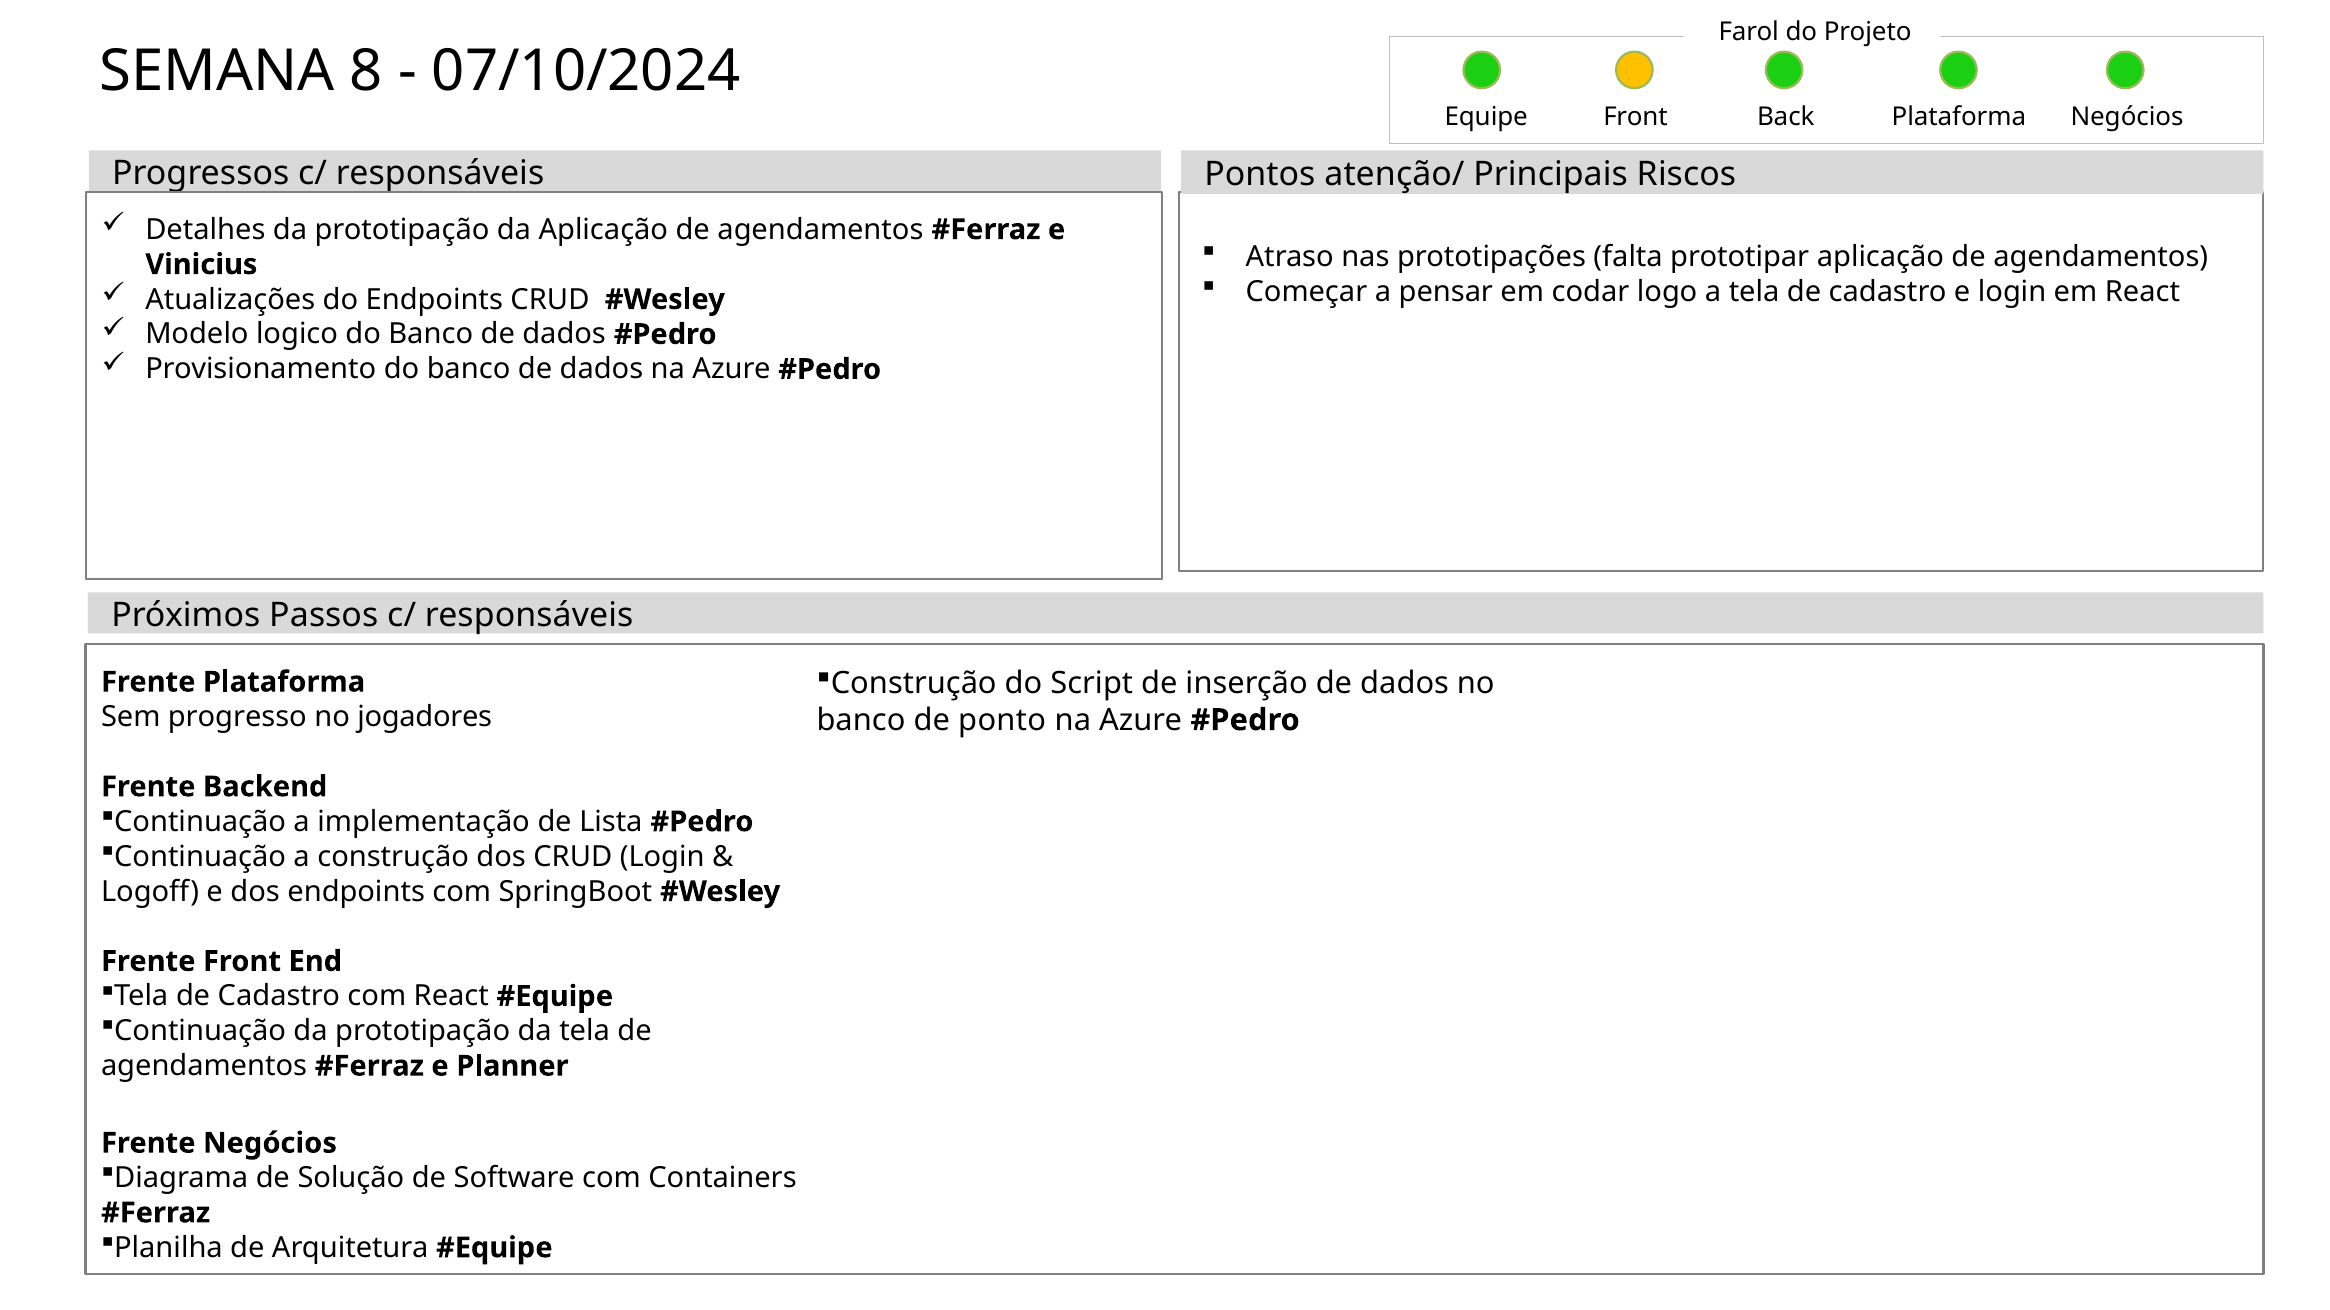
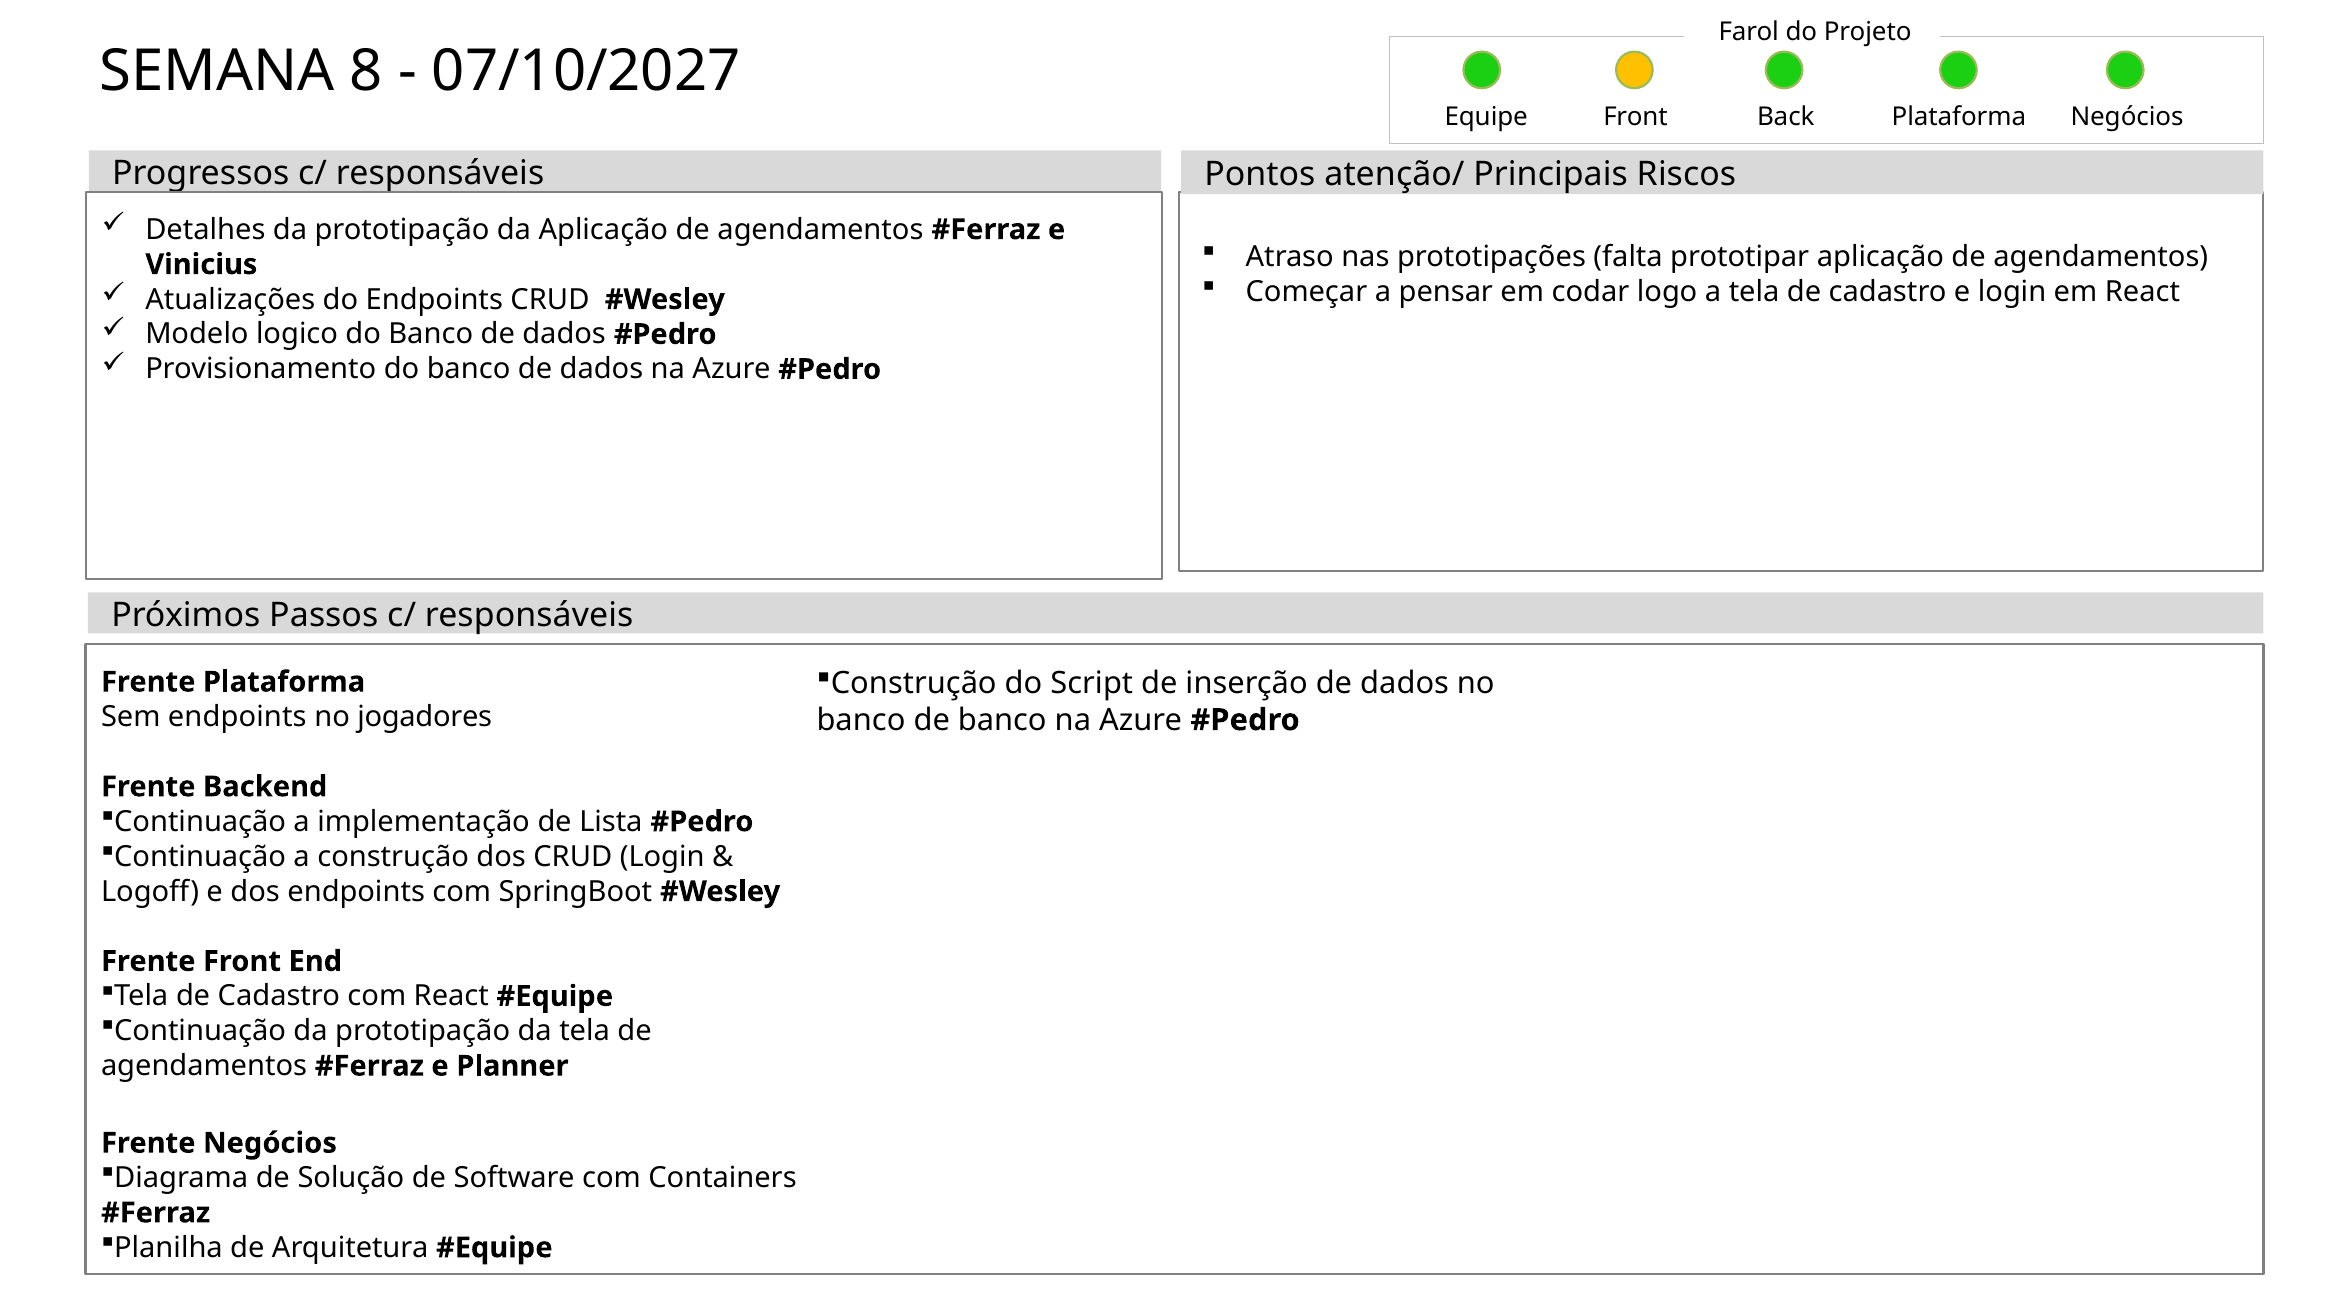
07/10/2024: 07/10/2024 -> 07/10/2027
Sem progresso: progresso -> endpoints
de ponto: ponto -> banco
